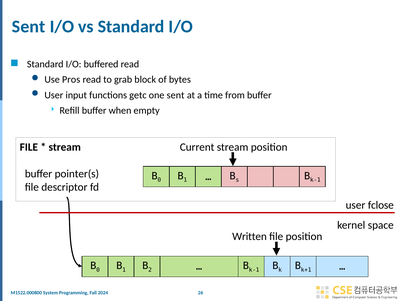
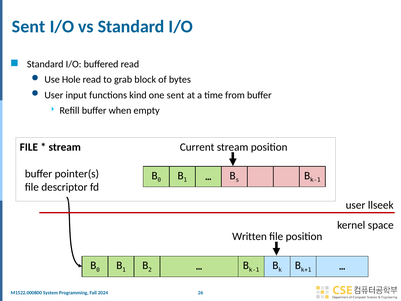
Pros: Pros -> Hole
getc: getc -> kind
fclose: fclose -> llseek
